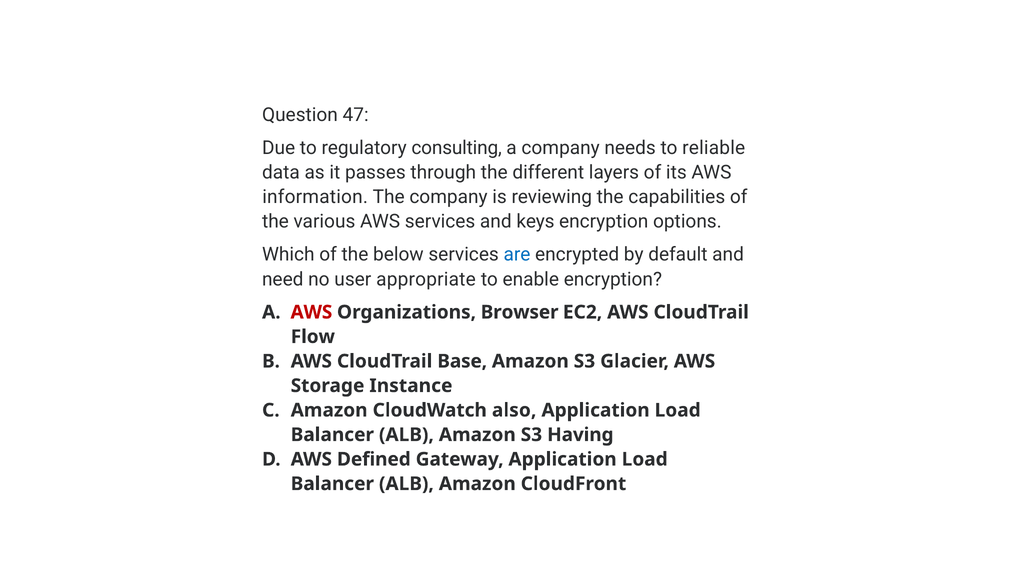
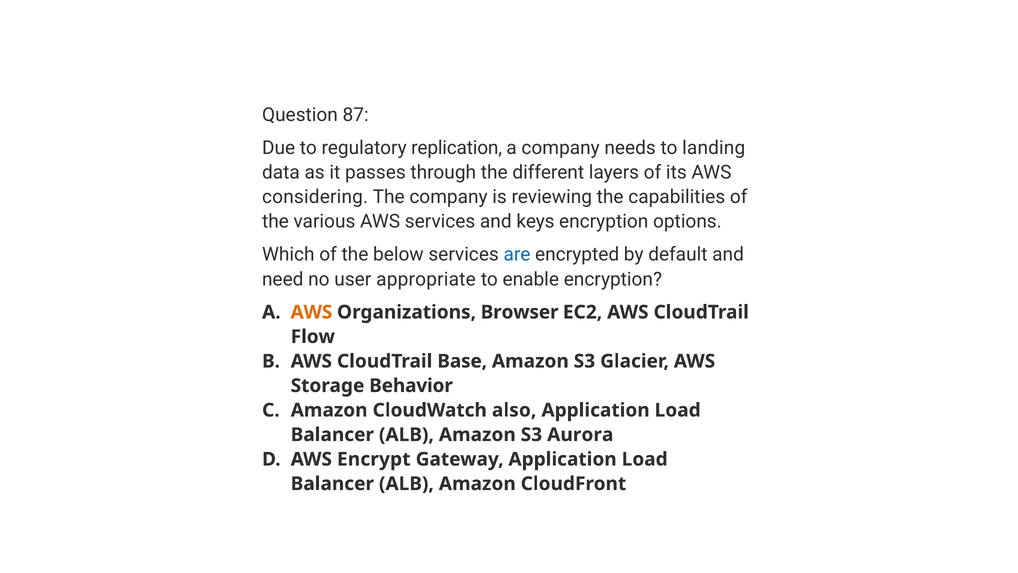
47: 47 -> 87
consulting: consulting -> replication
reliable: reliable -> landing
information: information -> considering
AWS at (311, 312) colour: red -> orange
Instance: Instance -> Behavior
Having: Having -> Aurora
Defined: Defined -> Encrypt
